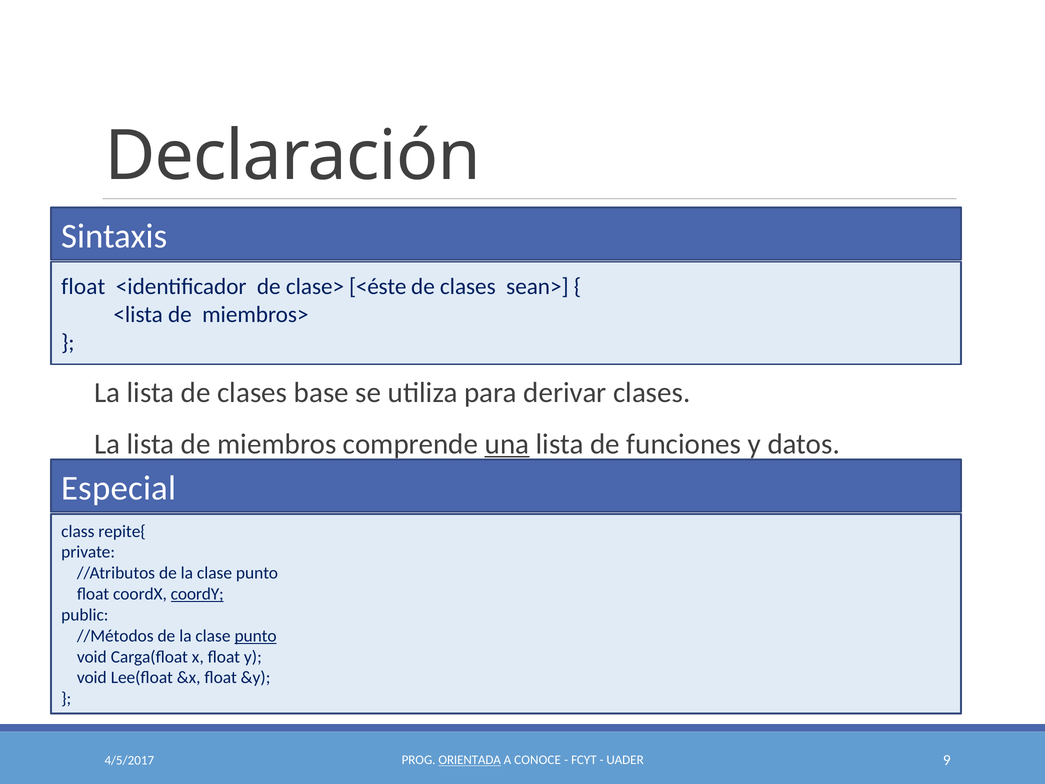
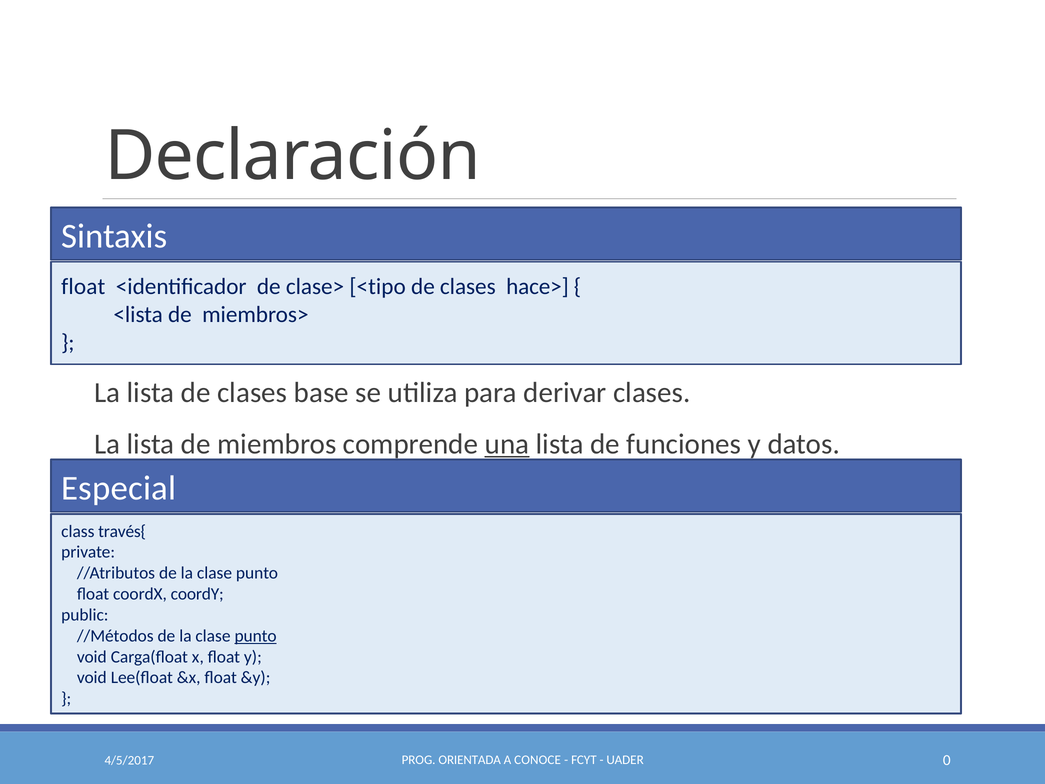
<éste: <éste -> <tipo
sean>: sean> -> hace>
repite{: repite{ -> través{
coordY underline: present -> none
ORIENTADA underline: present -> none
9: 9 -> 0
